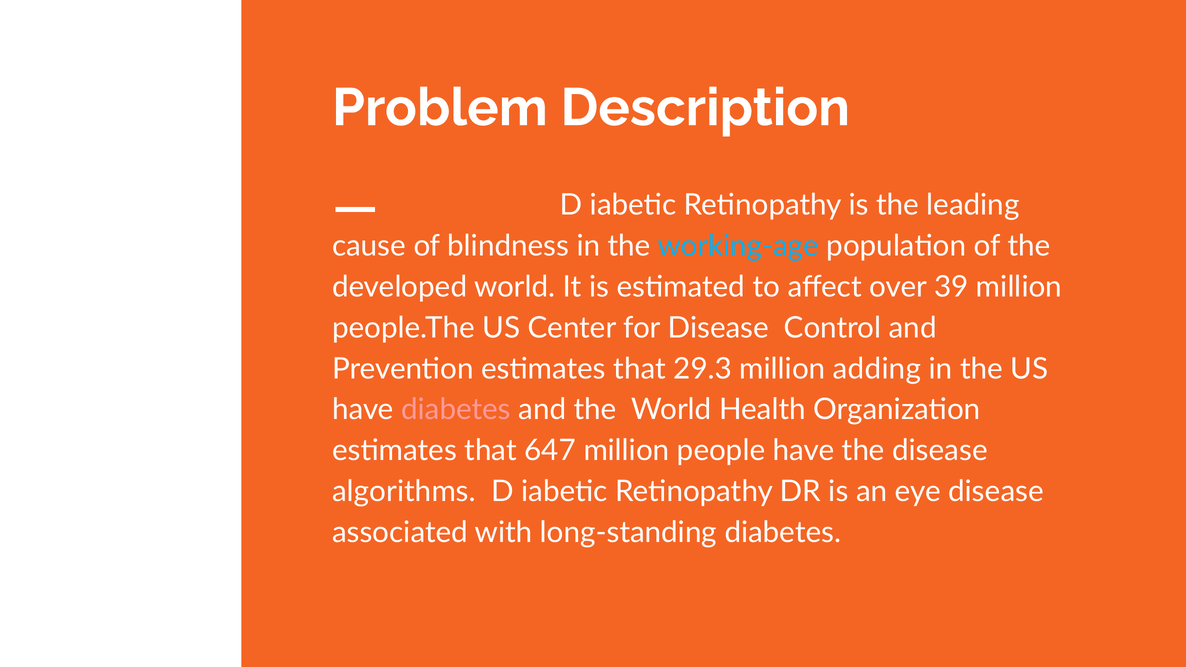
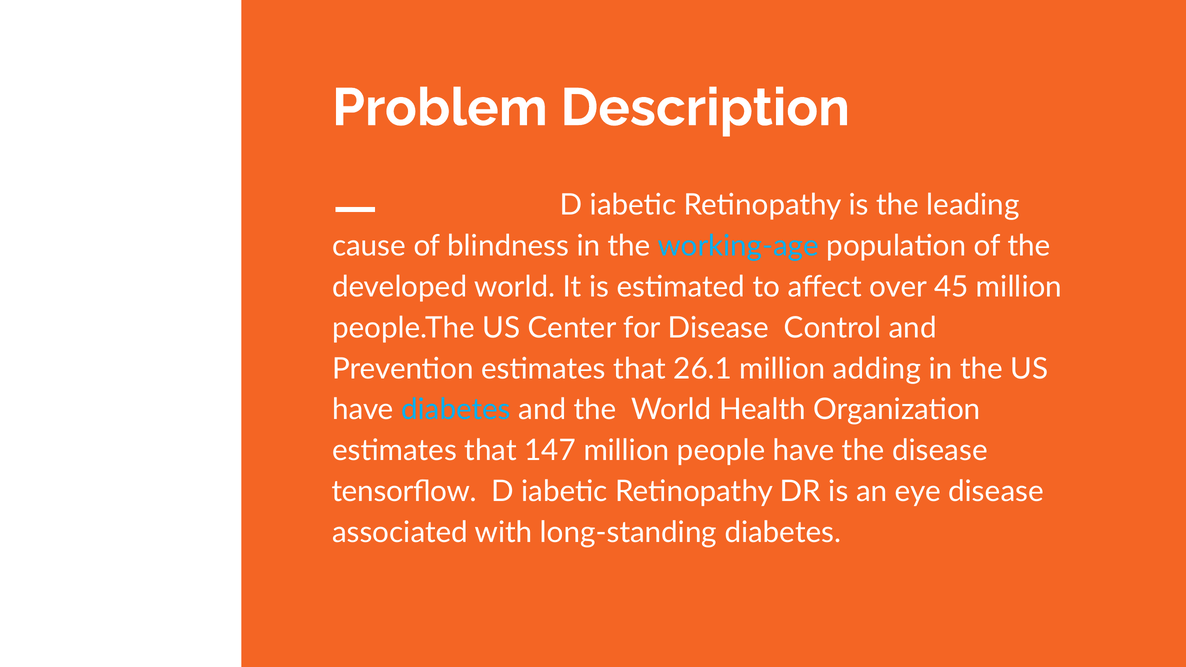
39: 39 -> 45
29.3: 29.3 -> 26.1
diabetes at (456, 410) colour: pink -> light blue
647: 647 -> 147
algorithms: algorithms -> tensorﬂow
